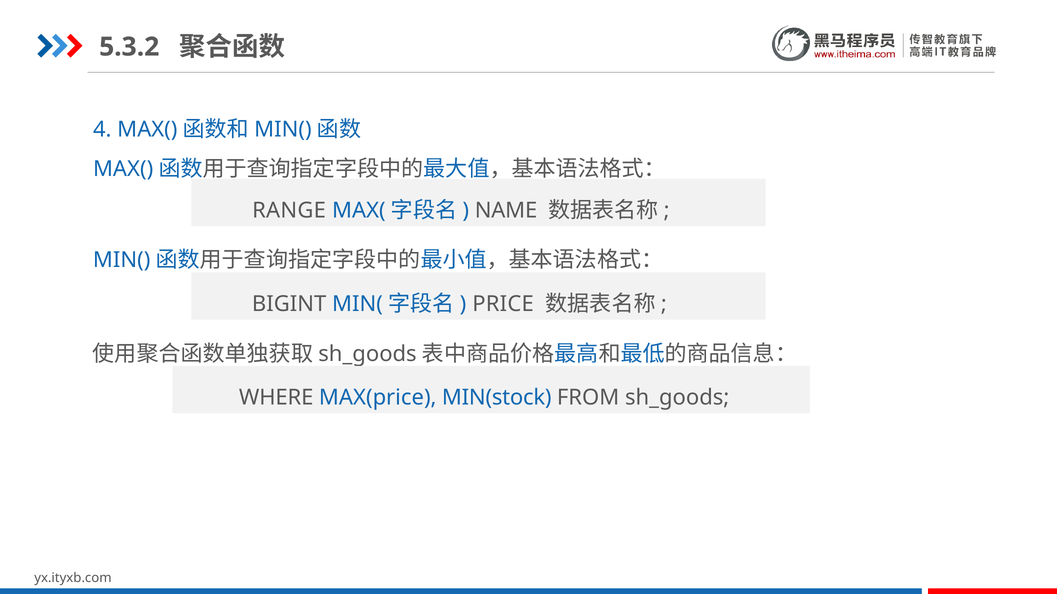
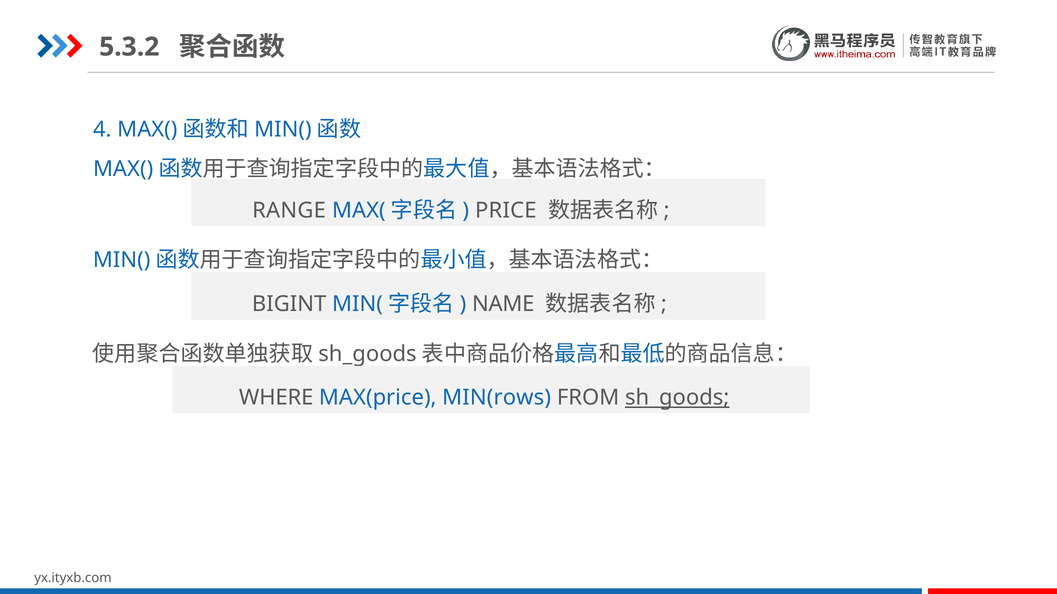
NAME: NAME -> PRICE
PRICE: PRICE -> NAME
MIN(stock: MIN(stock -> MIN(rows
sh_goods at (677, 398) underline: none -> present
